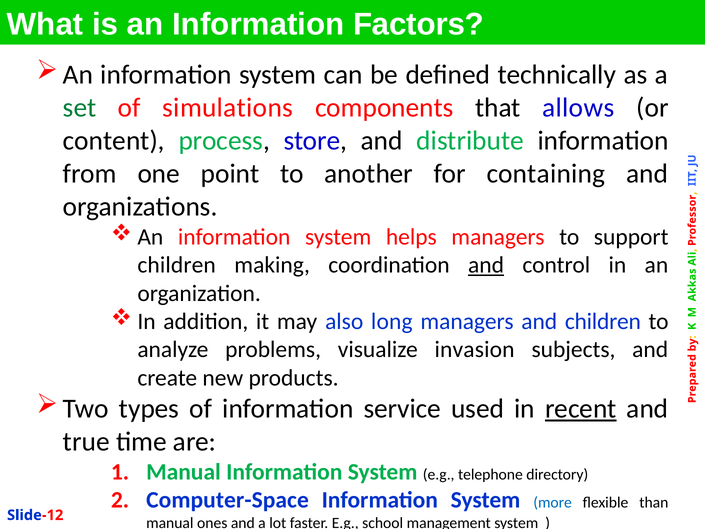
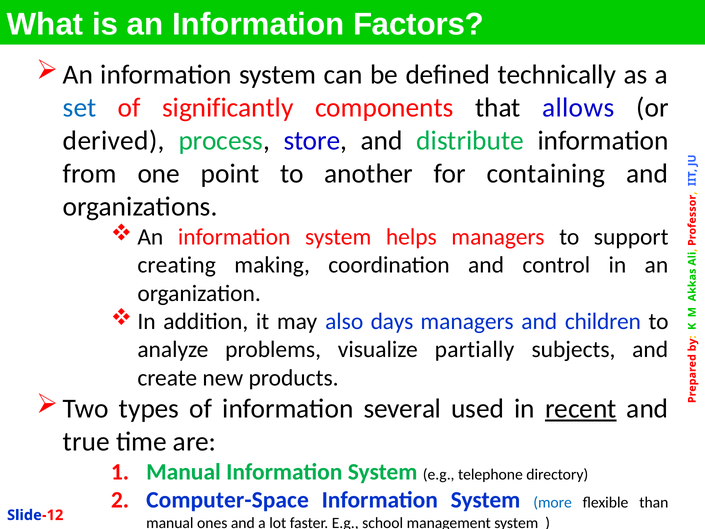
set colour: green -> blue
simulations: simulations -> significantly
content: content -> derived
children at (177, 265): children -> creating
and at (486, 265) underline: present -> none
long: long -> days
invasion: invasion -> partially
service: service -> several
